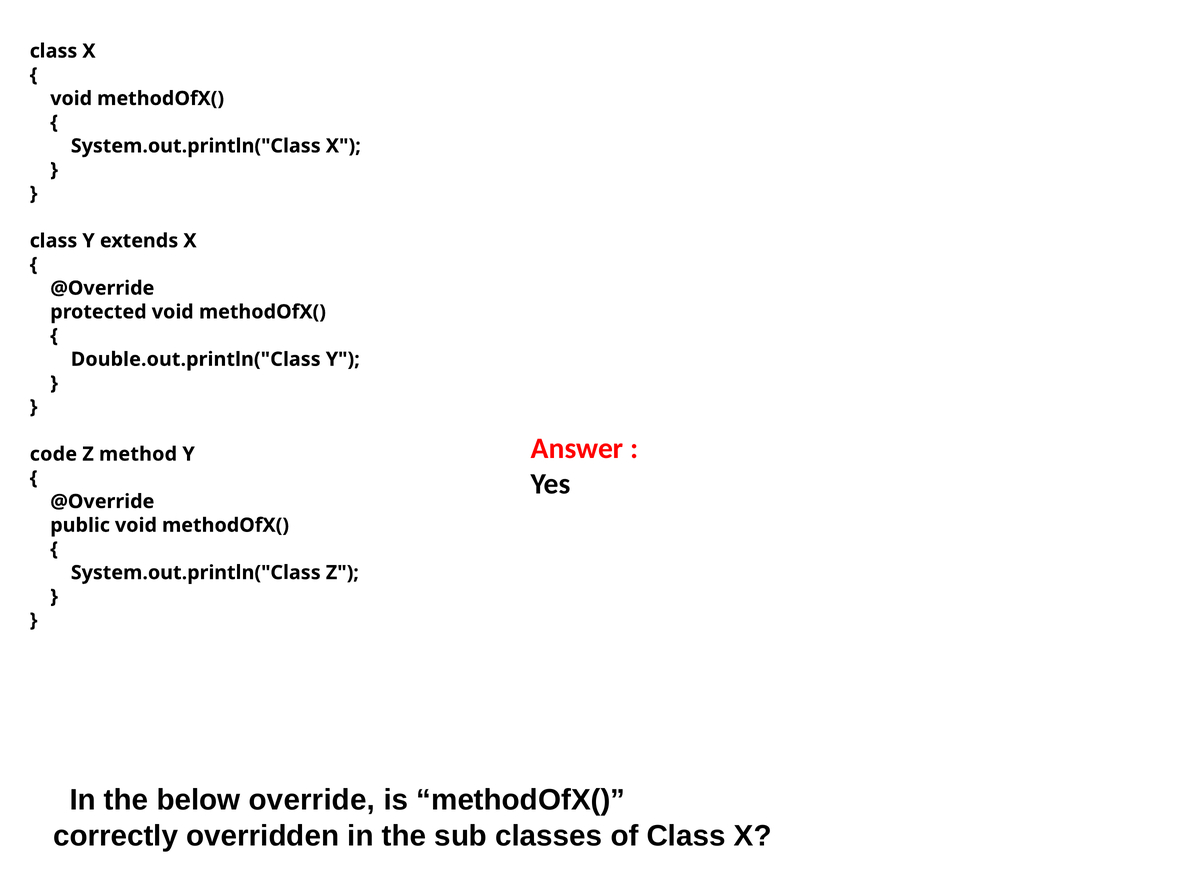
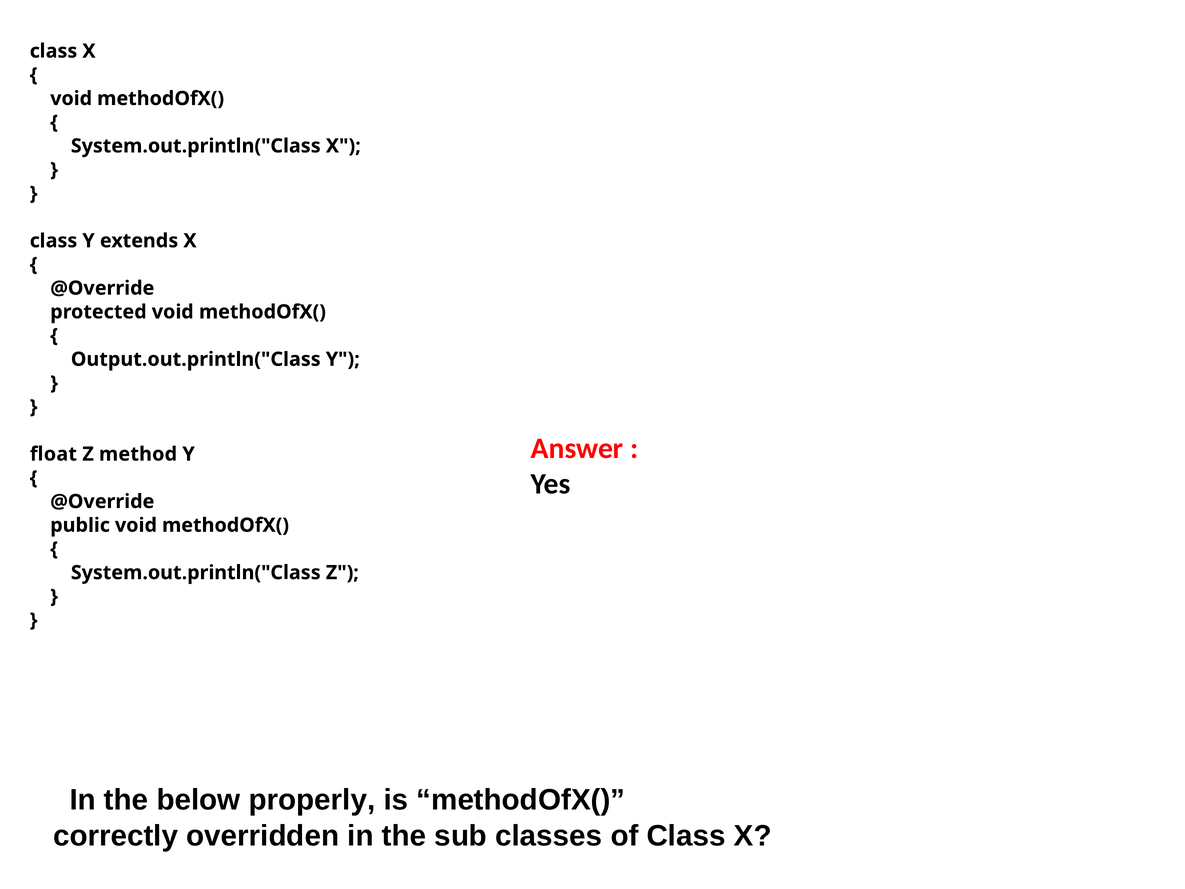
Double.out.println("Class: Double.out.println("Class -> Output.out.println("Class
code: code -> float
override: override -> properly
